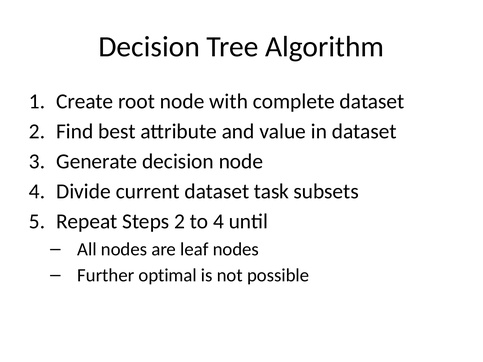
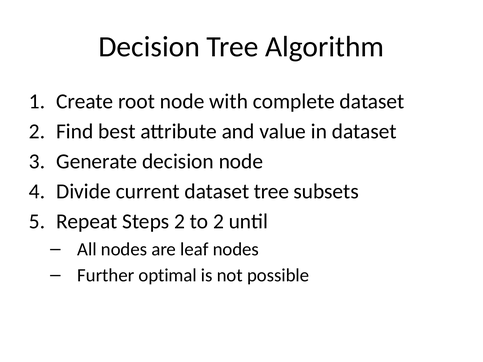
dataset task: task -> tree
to 4: 4 -> 2
